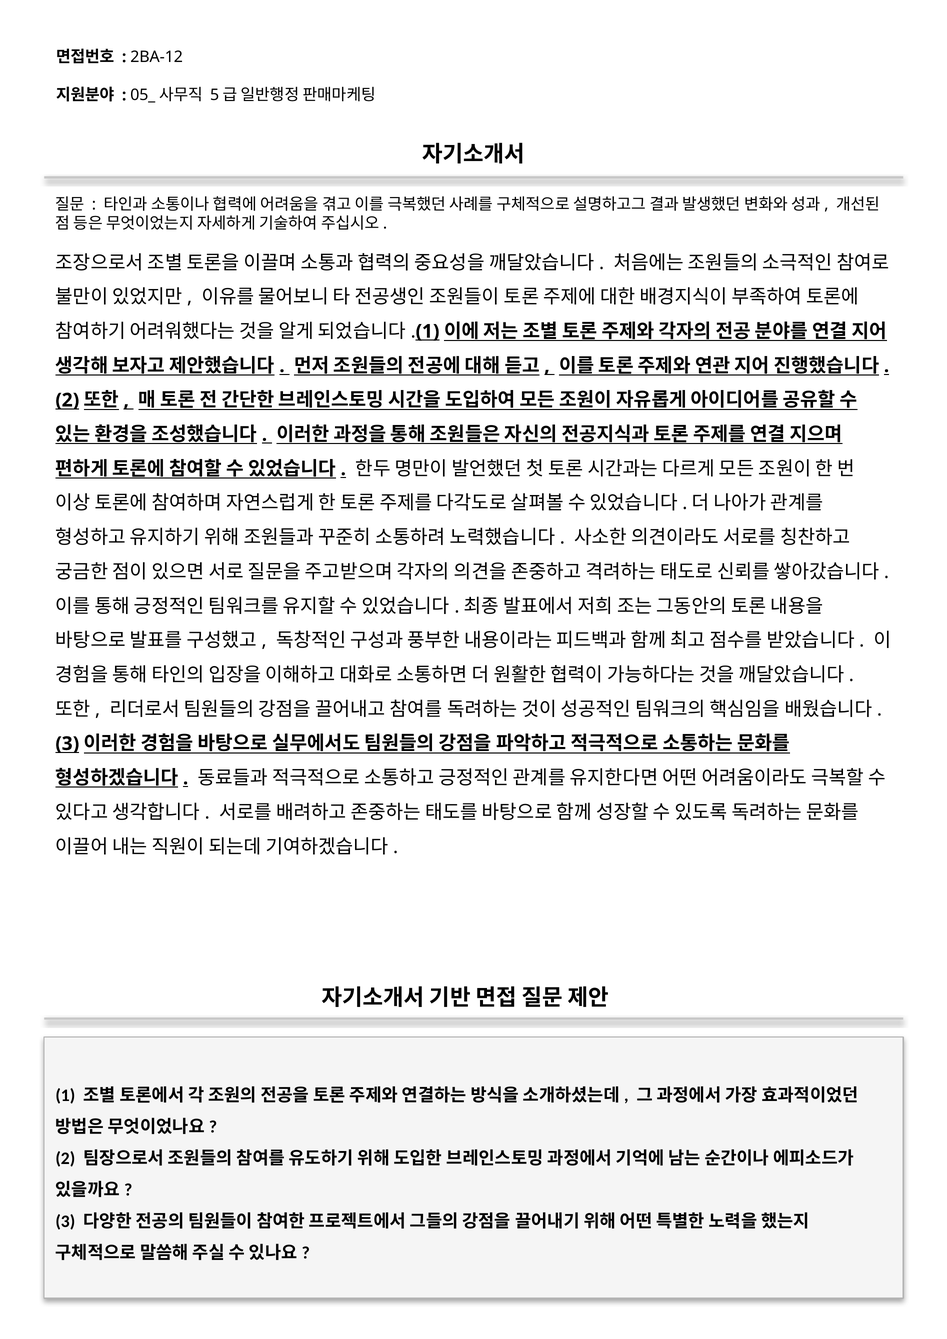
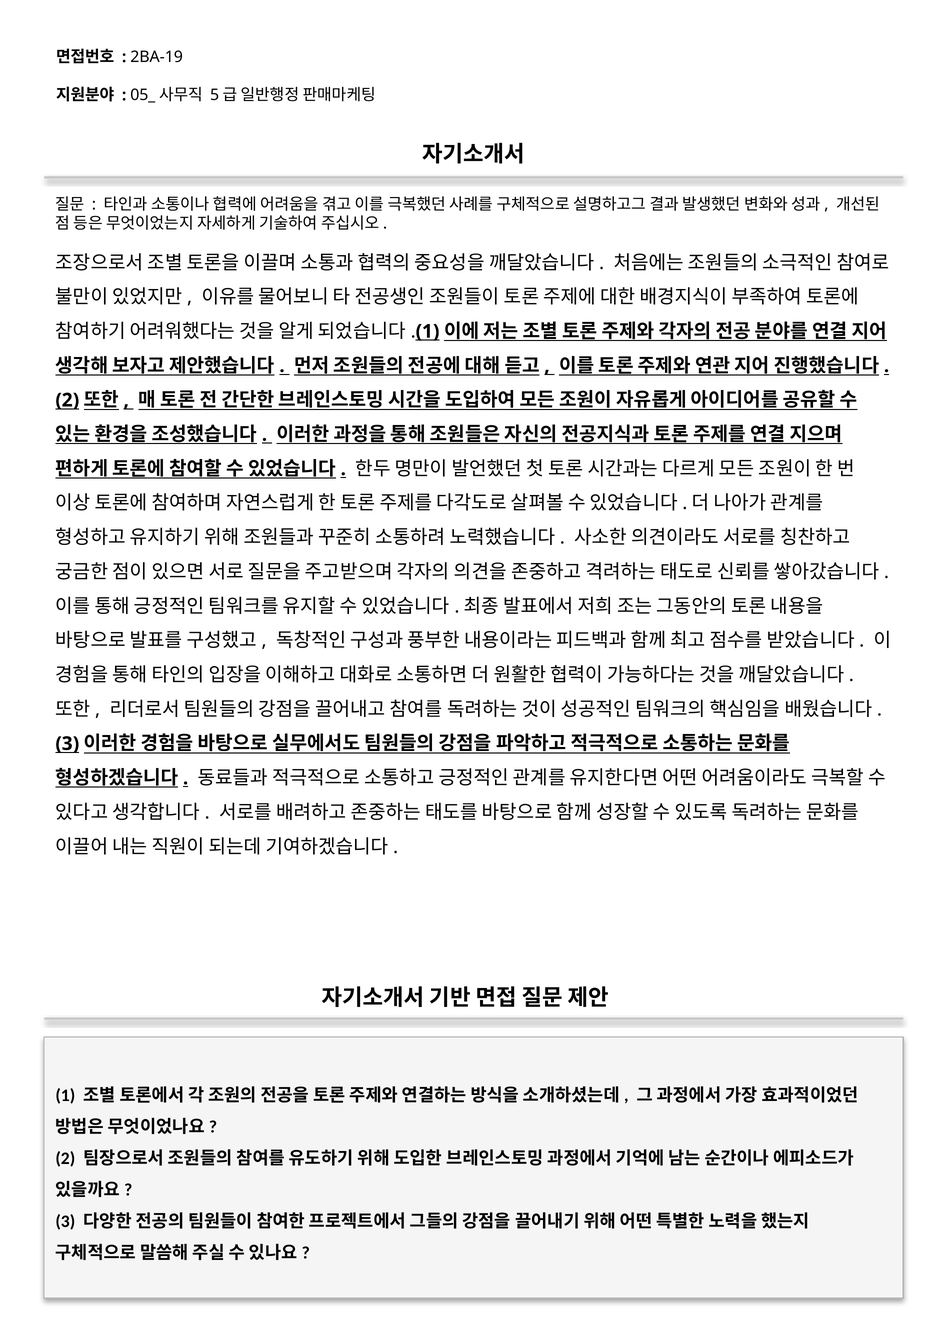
2BA-12: 2BA-12 -> 2BA-19
